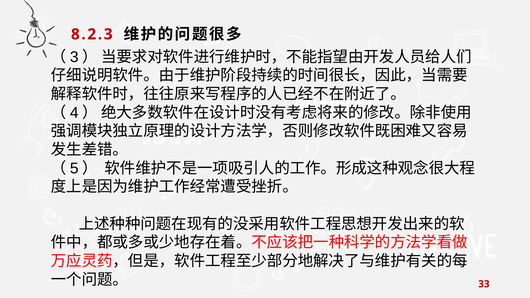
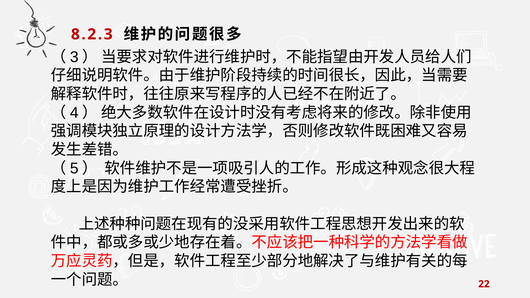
33: 33 -> 22
